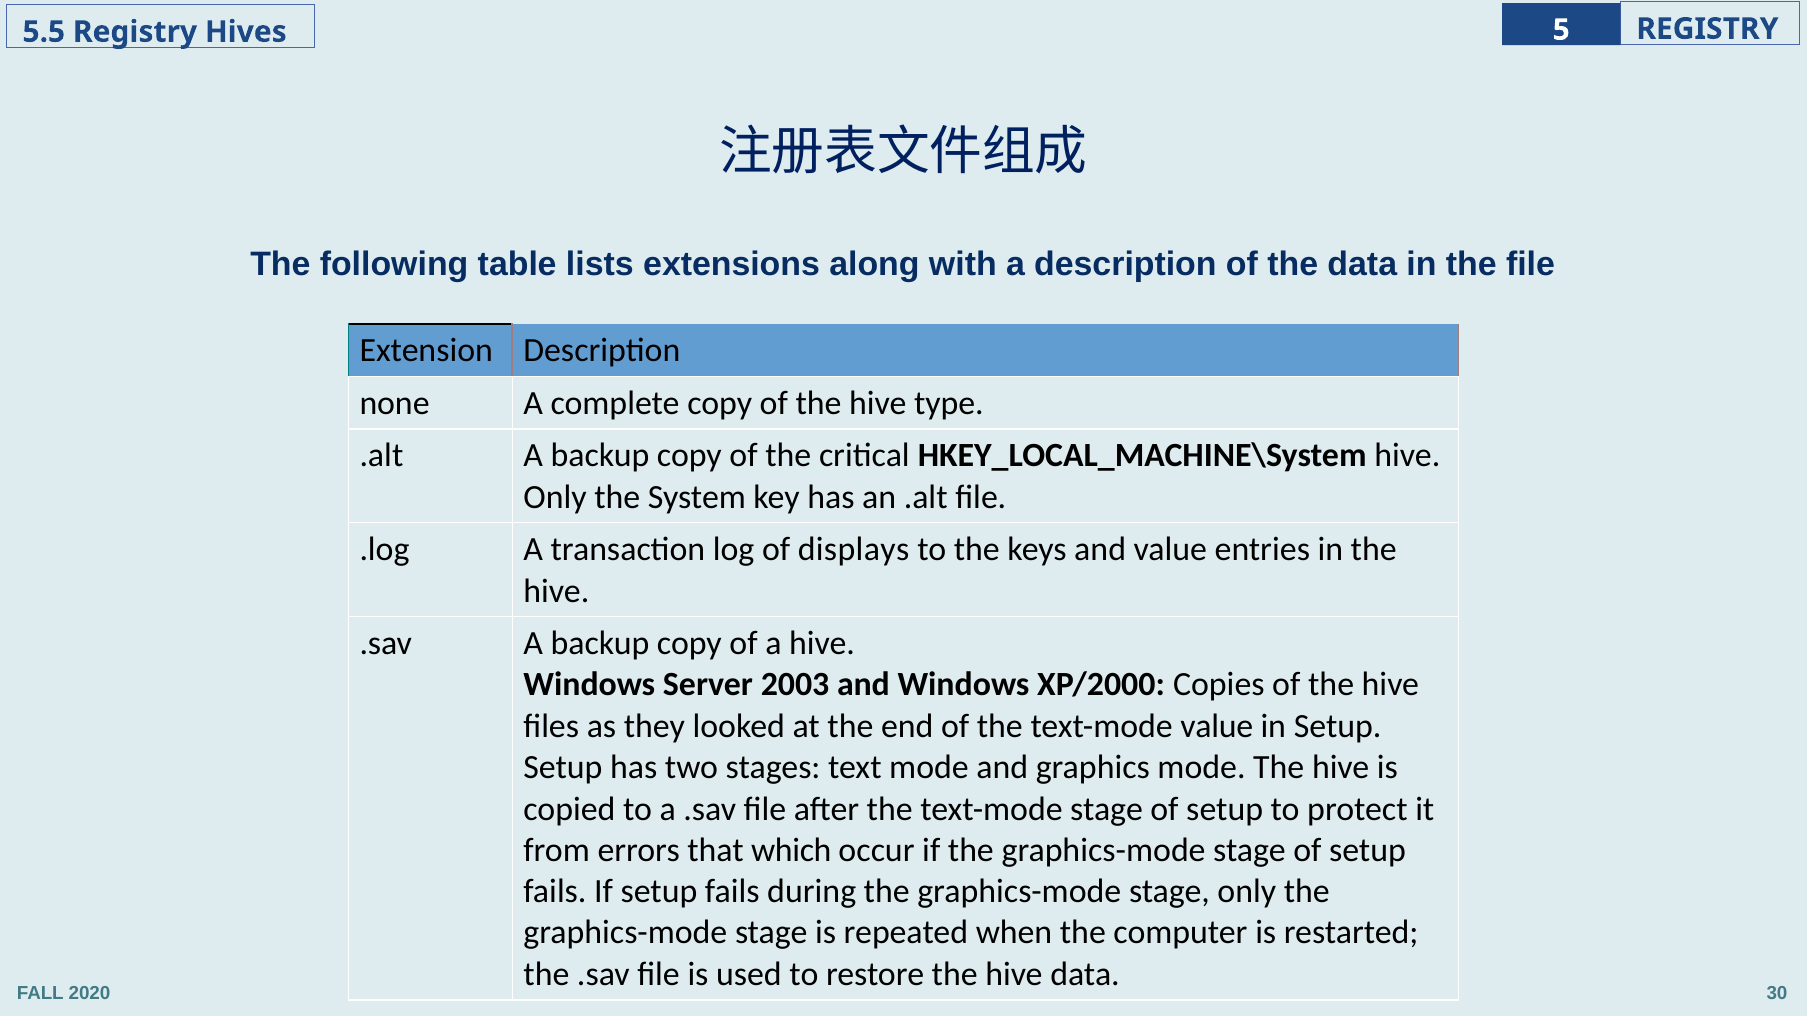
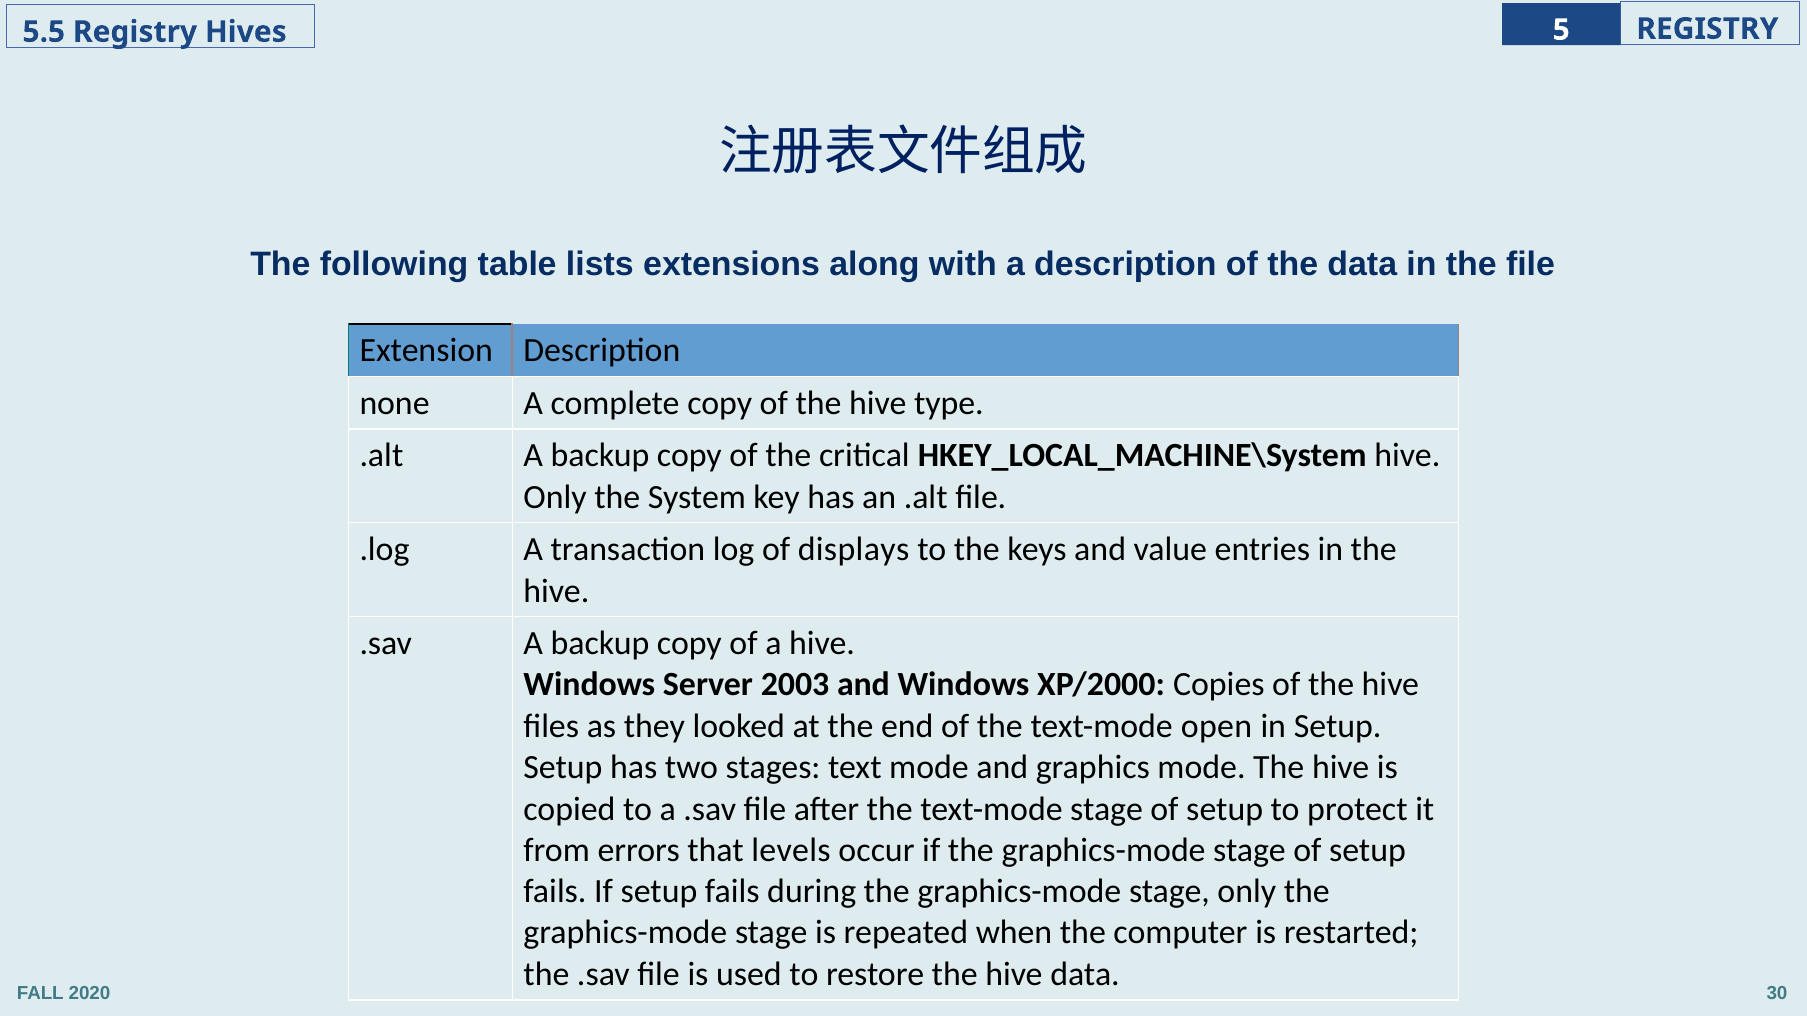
text-mode value: value -> open
which: which -> levels
